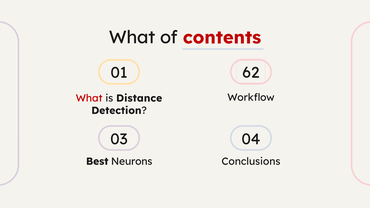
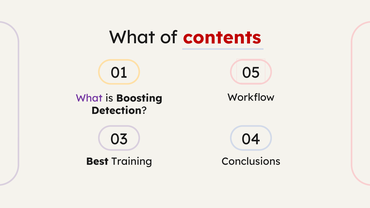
62: 62 -> 05
What at (89, 98) colour: red -> purple
Distance: Distance -> Boosting
Neurons: Neurons -> Training
